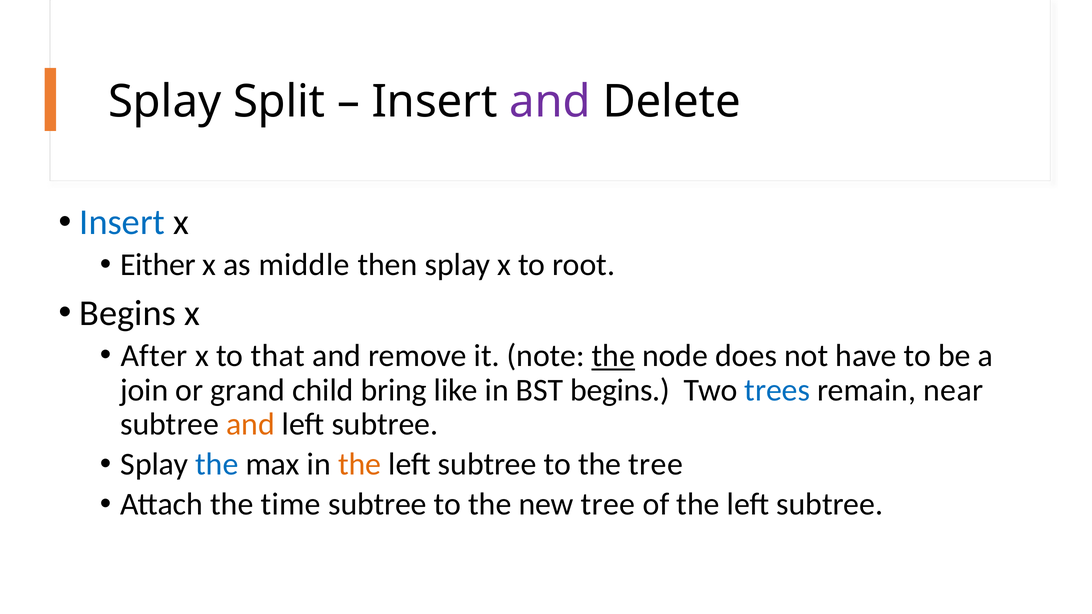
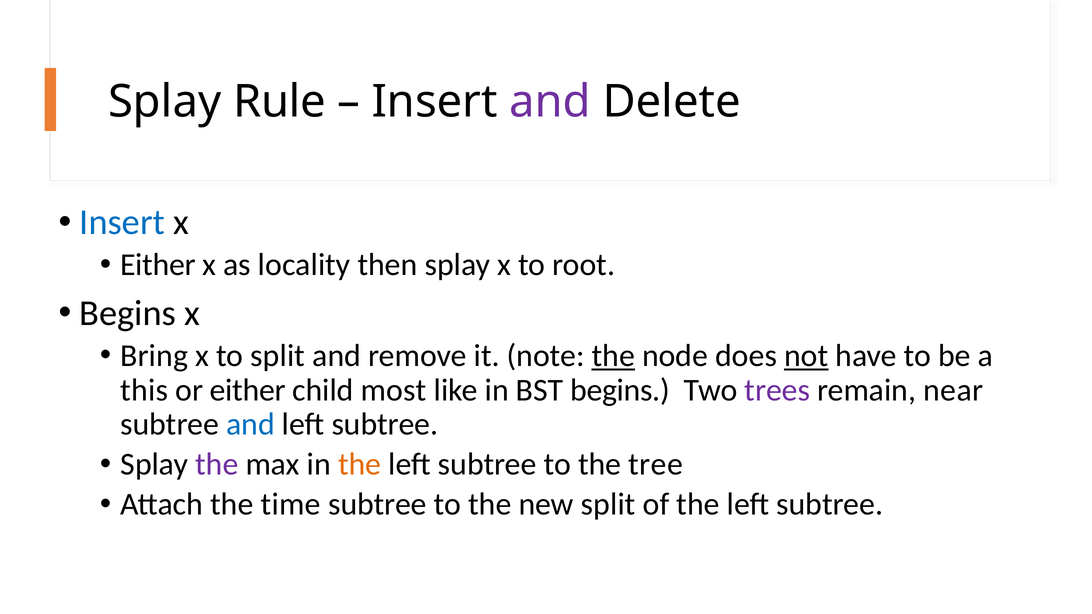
Split: Split -> Rule
middle: middle -> locality
After: After -> Bring
to that: that -> split
not underline: none -> present
join: join -> this
or grand: grand -> either
bring: bring -> most
trees colour: blue -> purple
and at (251, 424) colour: orange -> blue
the at (217, 465) colour: blue -> purple
new tree: tree -> split
